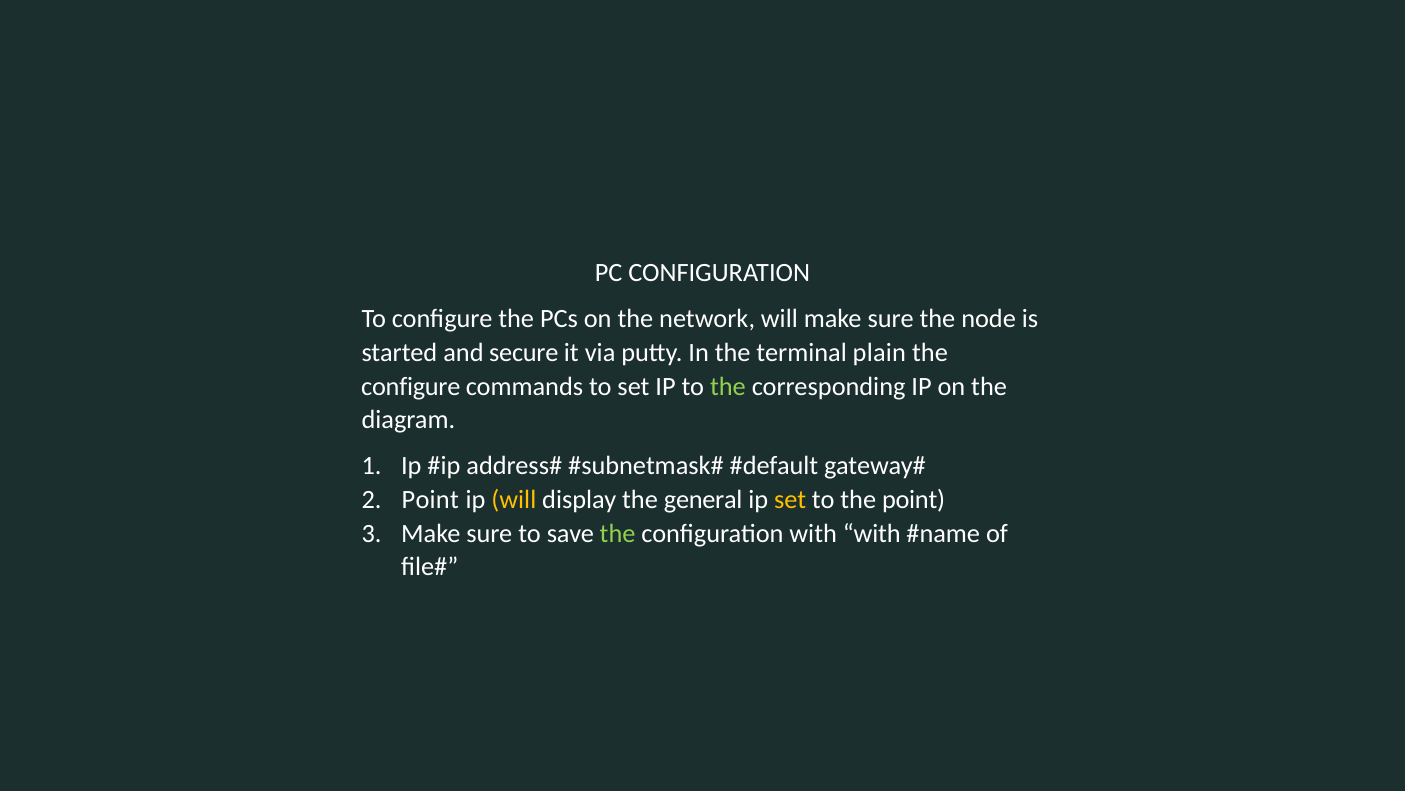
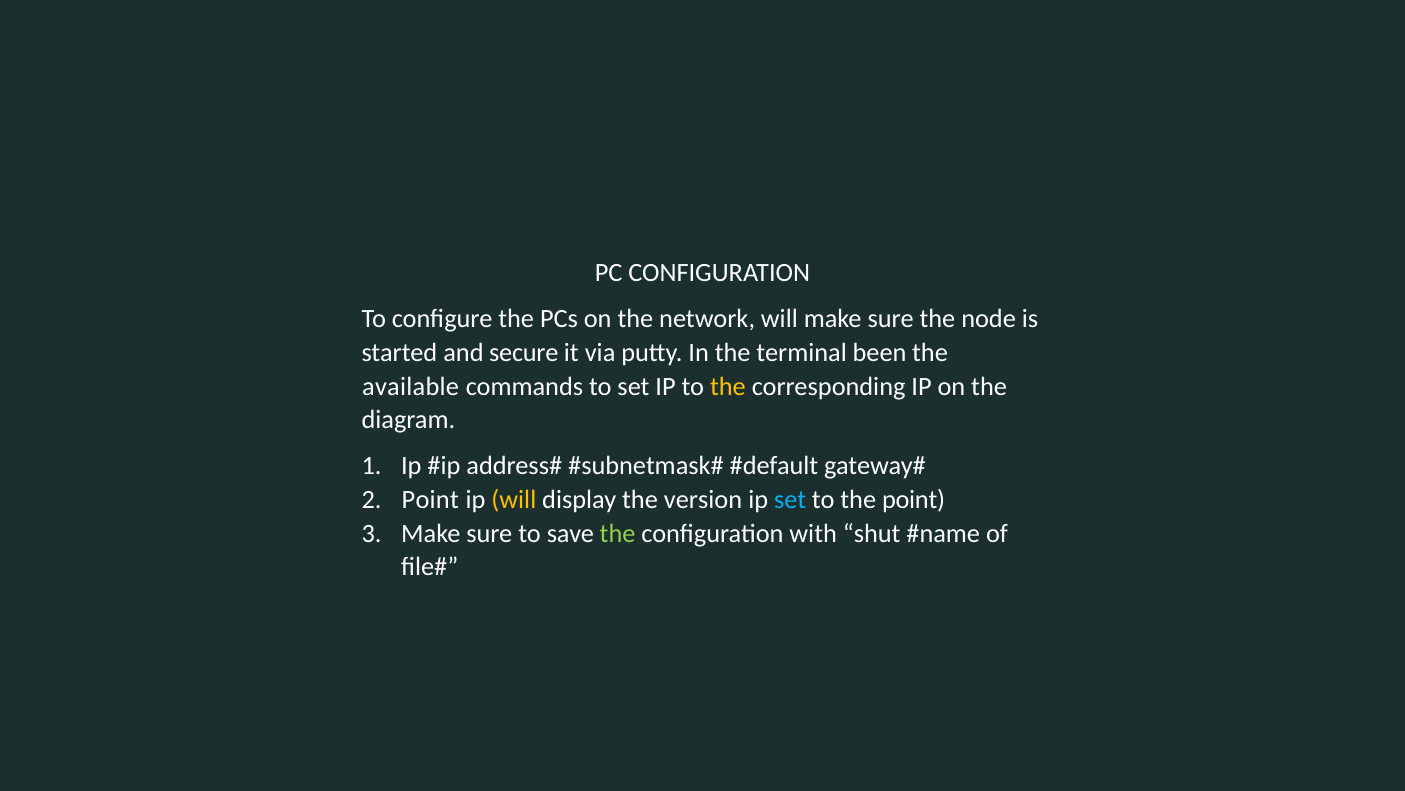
plain: plain -> been
configure at (411, 386): configure -> available
the at (728, 386) colour: light green -> yellow
general: general -> version
set at (790, 499) colour: yellow -> light blue
with with: with -> shut
